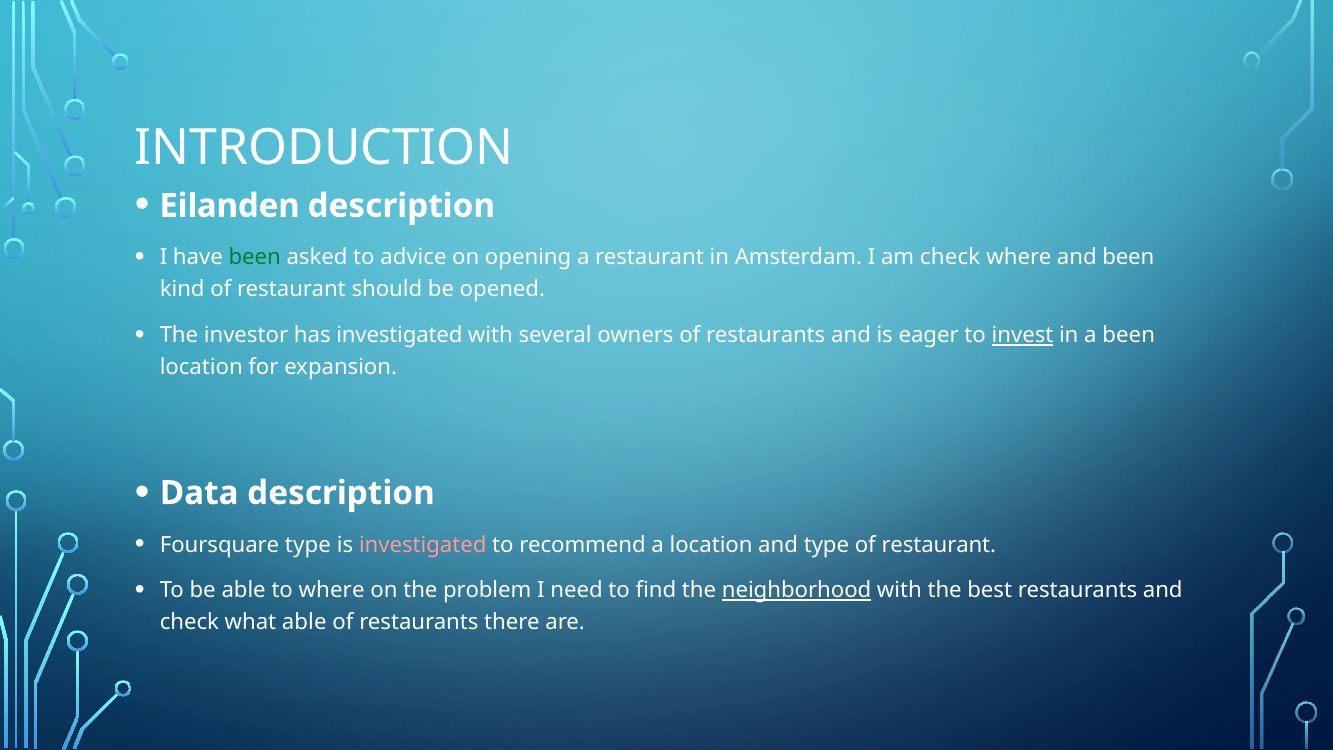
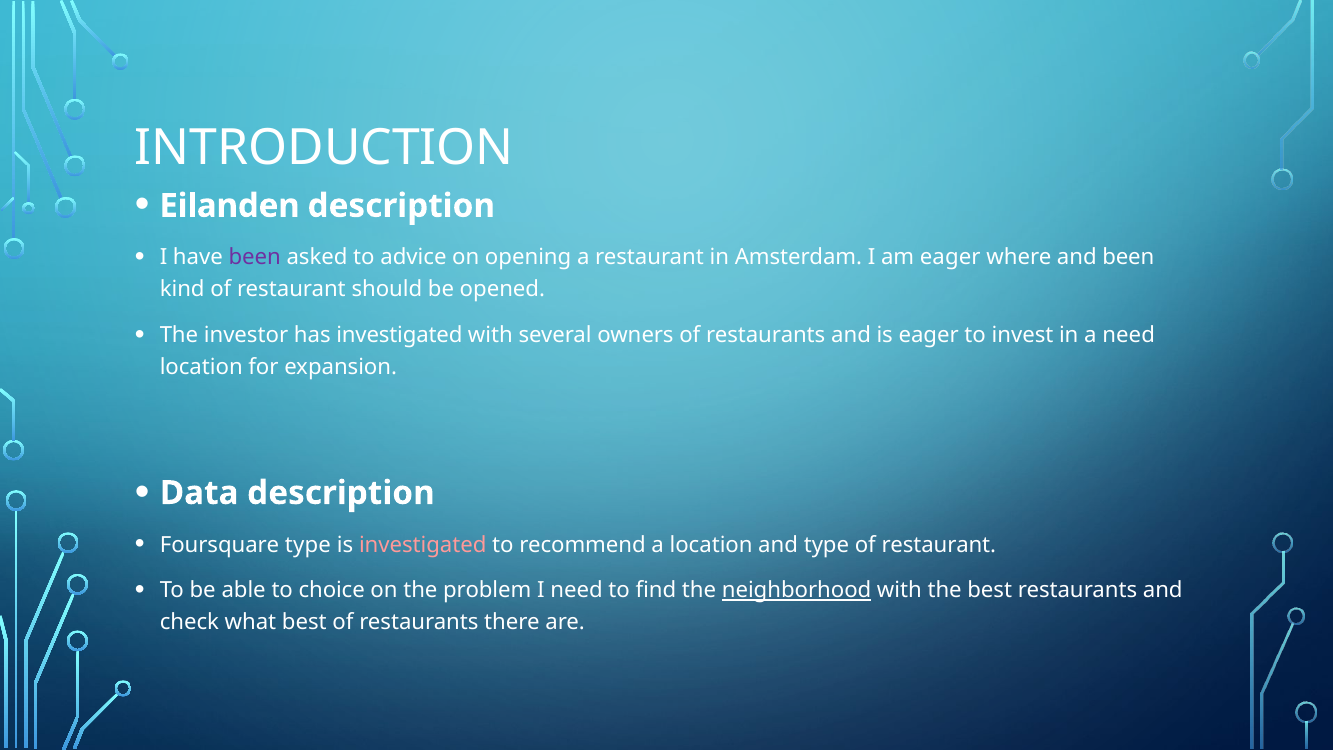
been at (255, 257) colour: green -> purple
am check: check -> eager
invest underline: present -> none
a been: been -> need
to where: where -> choice
what able: able -> best
